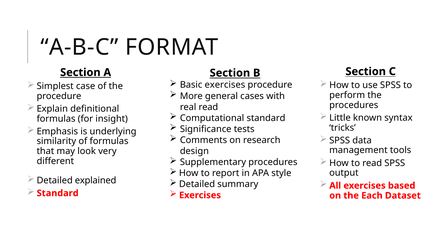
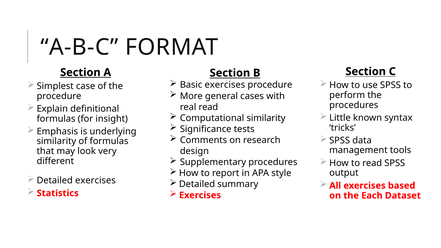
Computational standard: standard -> similarity
Detailed explained: explained -> exercises
Standard at (58, 193): Standard -> Statistics
